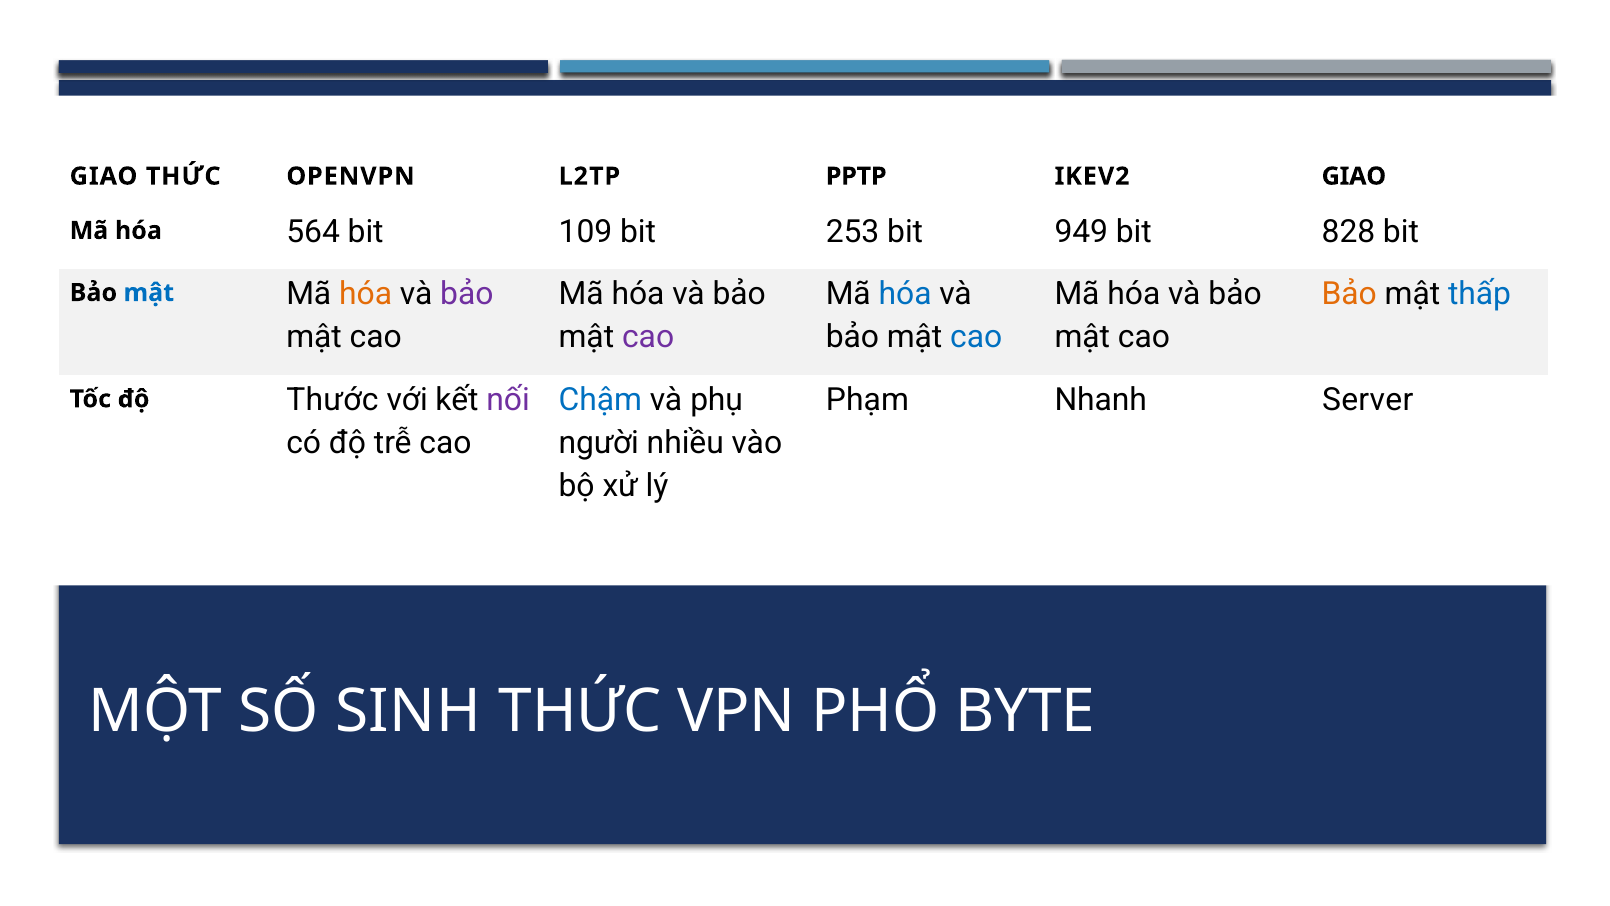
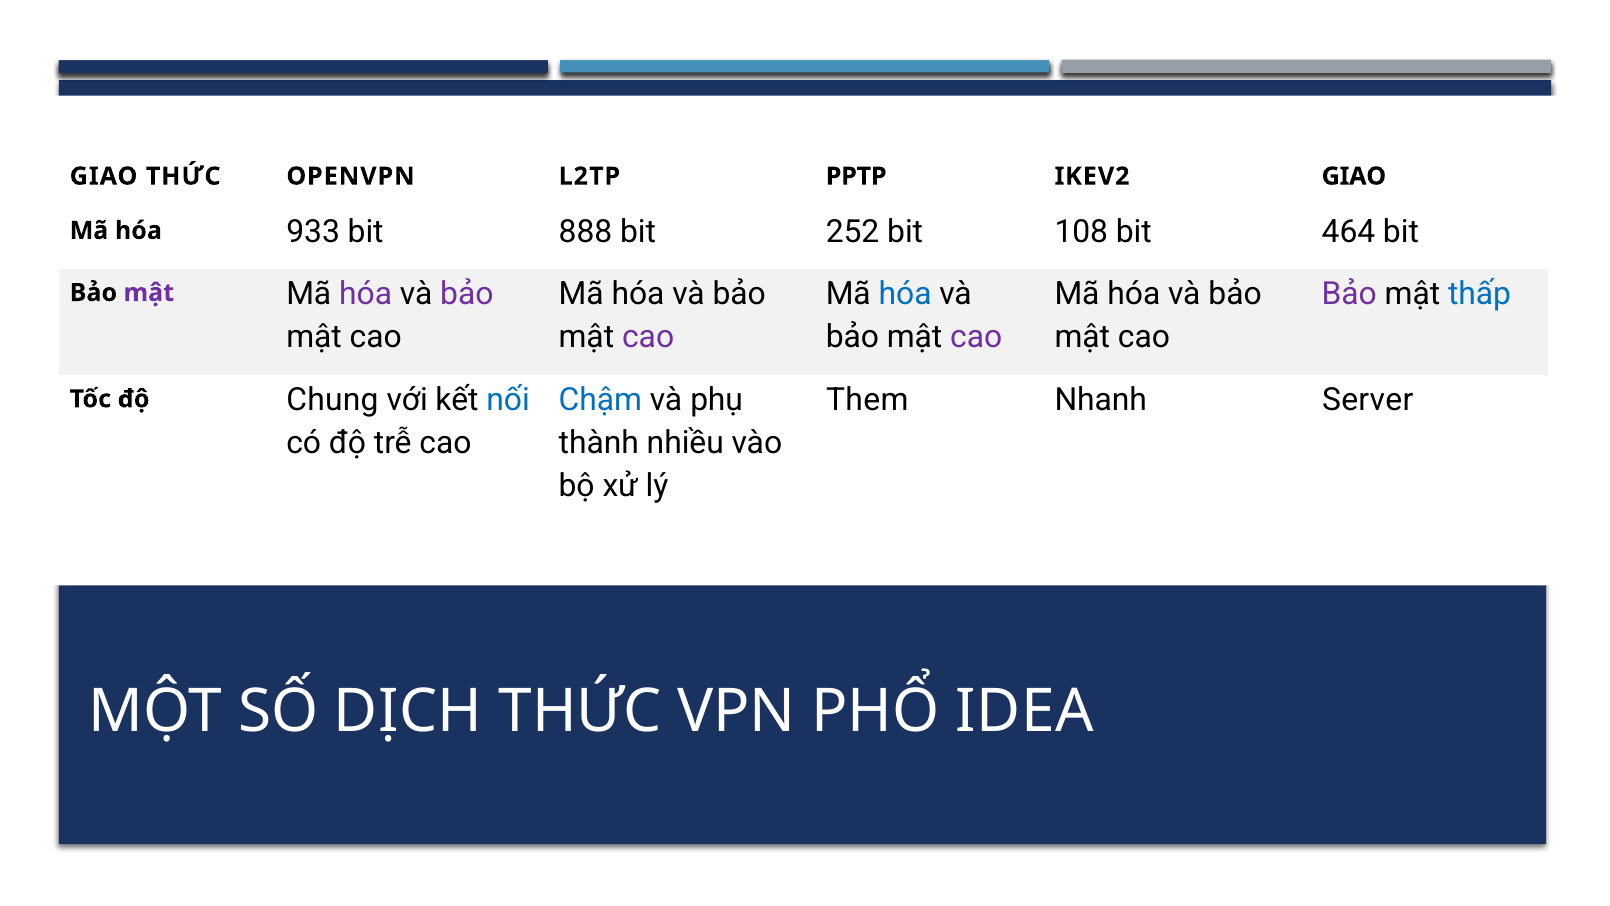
564: 564 -> 933
109: 109 -> 888
253: 253 -> 252
949: 949 -> 108
828: 828 -> 464
Bảo at (1349, 293) colour: orange -> purple
mật at (149, 293) colour: blue -> purple
hóa at (366, 293) colour: orange -> purple
cao at (976, 336) colour: blue -> purple
Phạm: Phạm -> Them
Thước: Thước -> Chung
nối colour: purple -> blue
người: người -> thành
SINH: SINH -> DỊCH
BYTE: BYTE -> IDEA
